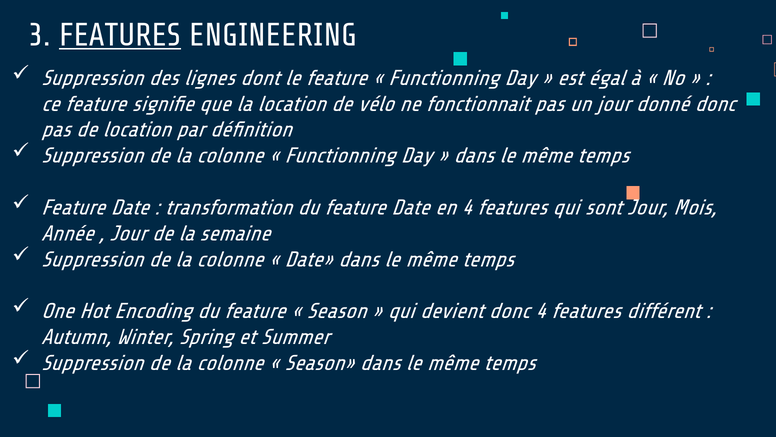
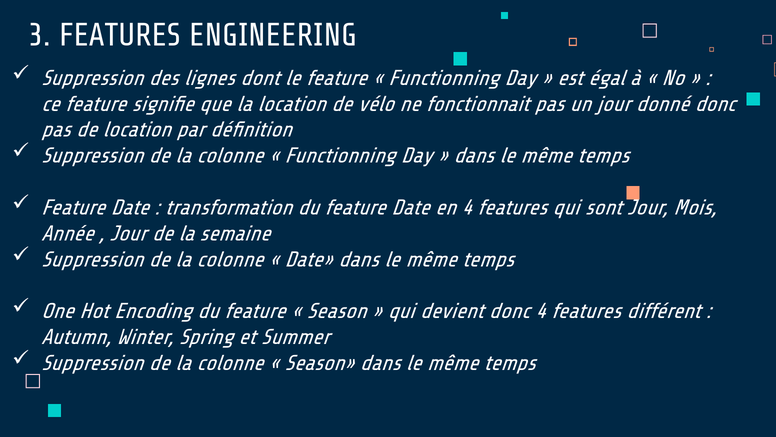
FEATURES at (120, 35) underline: present -> none
